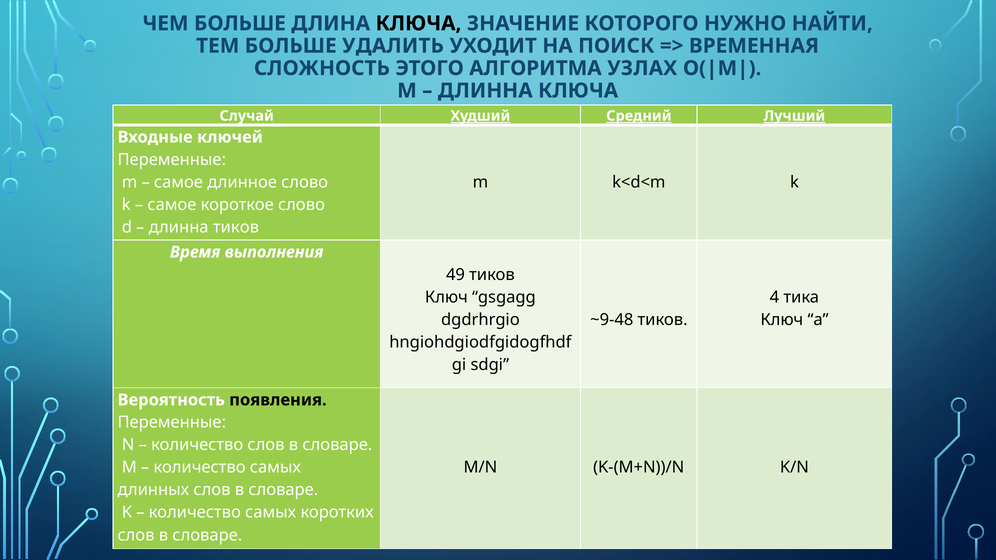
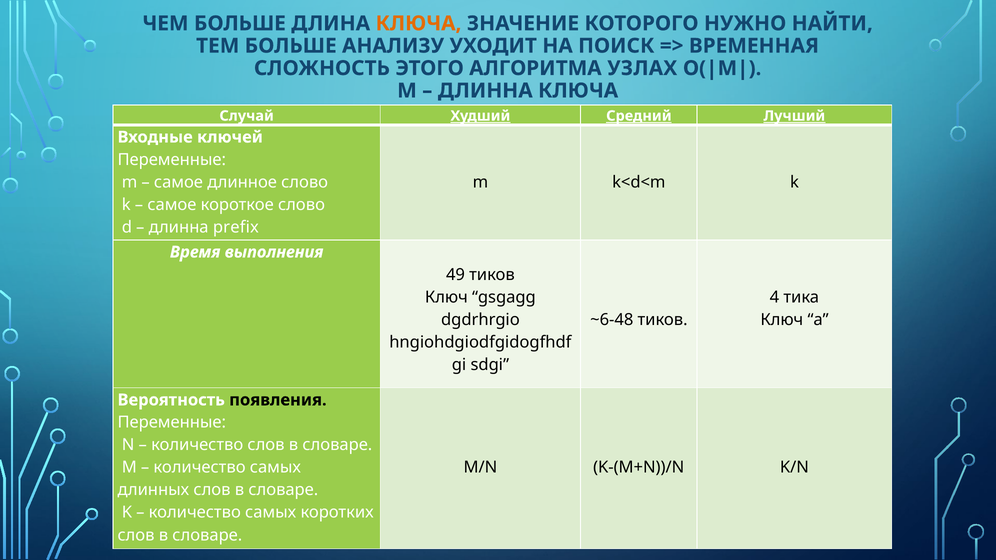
КЛЮЧА at (418, 23) colour: black -> orange
УДАЛИТЬ: УДАЛИТЬ -> АНАЛИЗУ
длинна тиков: тиков -> prefix
~9-48: ~9-48 -> ~6-48
